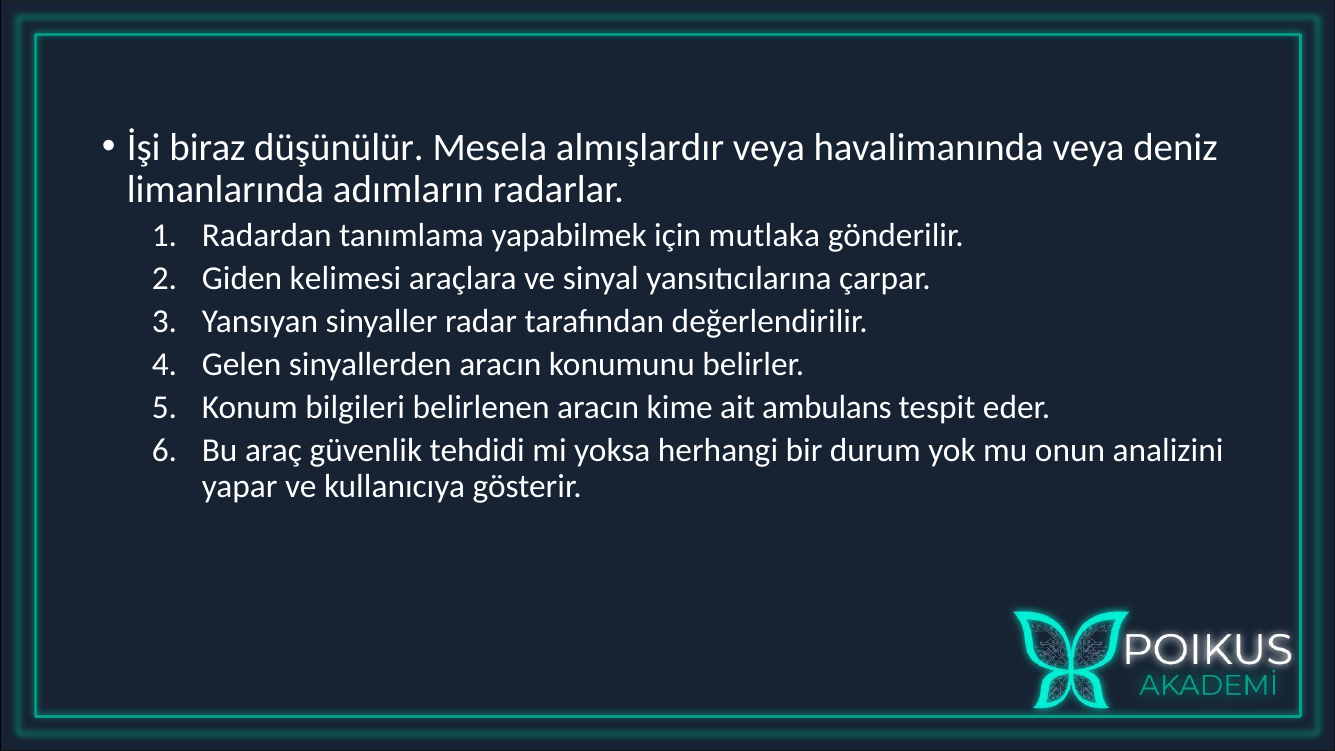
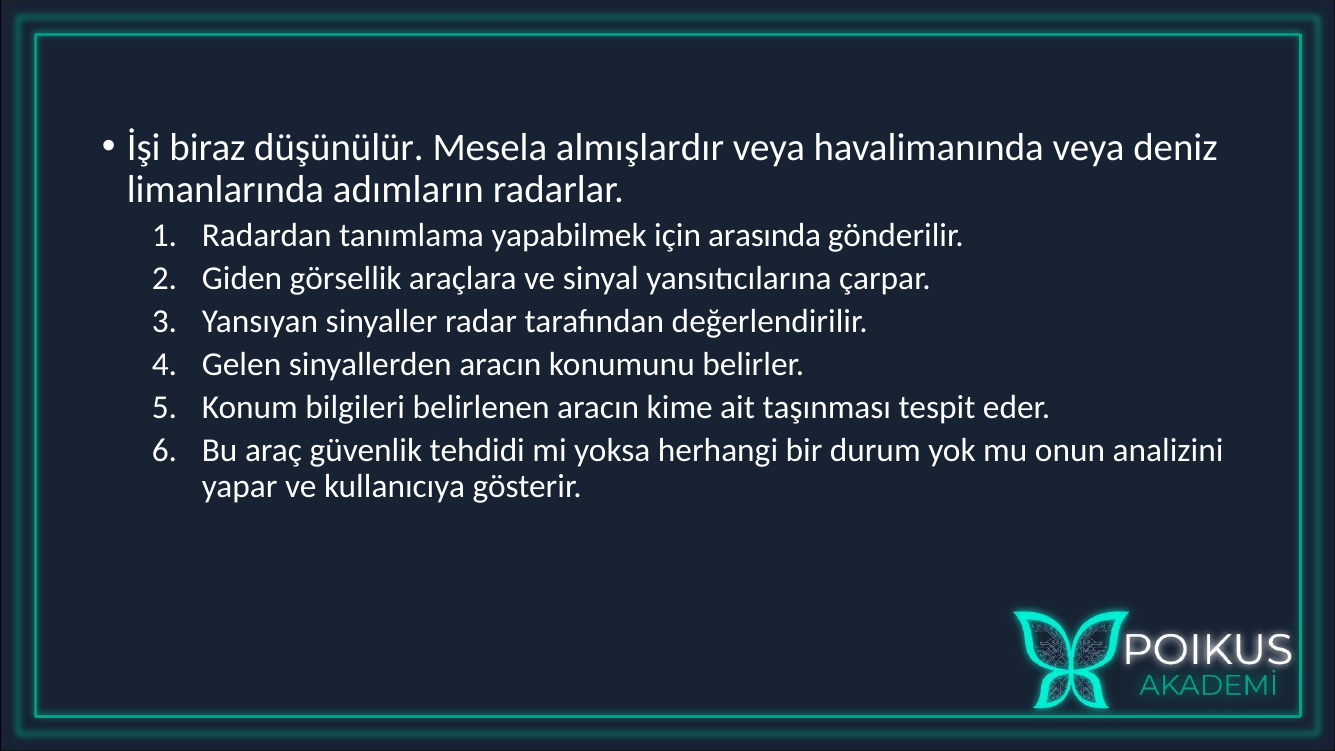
mutlaka: mutlaka -> arasında
kelimesi: kelimesi -> görsellik
ambulans: ambulans -> taşınması
